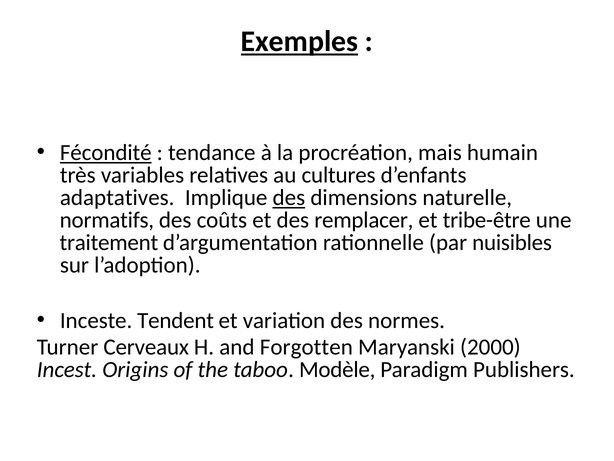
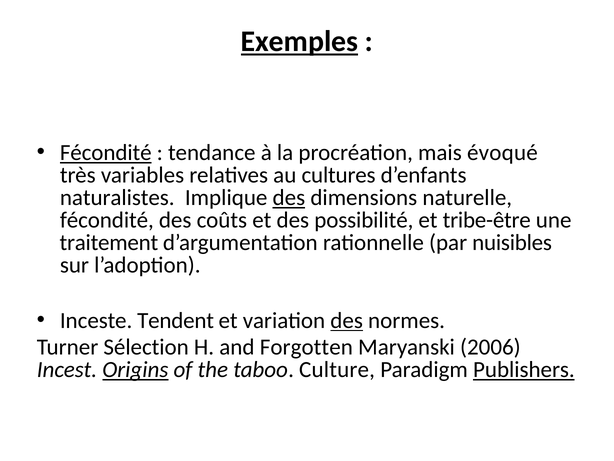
humain: humain -> évoqué
adaptatives: adaptatives -> naturalistes
normatifs at (107, 220): normatifs -> fécondité
remplacer: remplacer -> possibilité
des at (347, 320) underline: none -> present
Cerveaux: Cerveaux -> Sélection
2000: 2000 -> 2006
Origins underline: none -> present
Modèle: Modèle -> Culture
Publishers underline: none -> present
